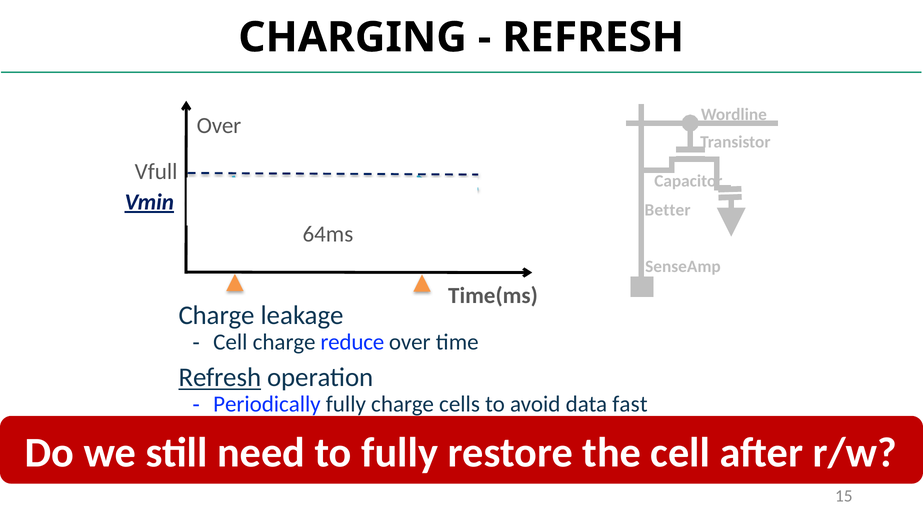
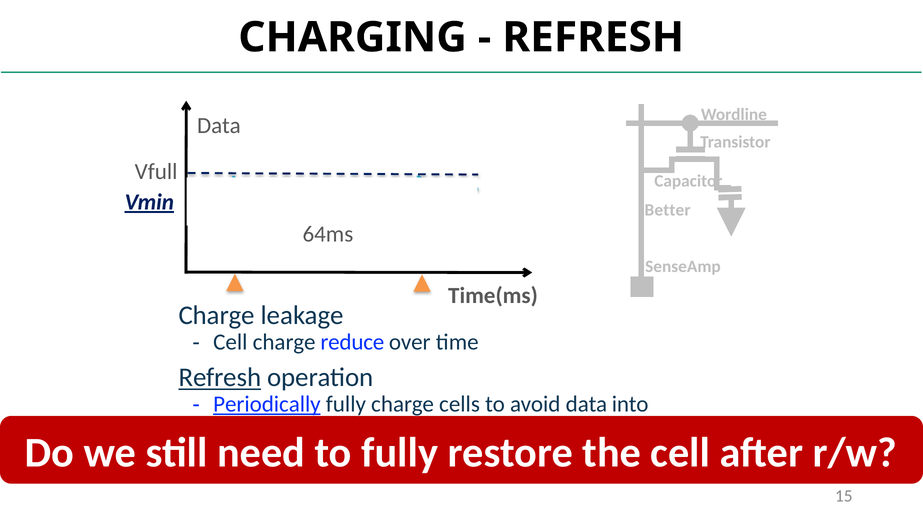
Over at (219, 126): Over -> Data
Periodically underline: none -> present
fast: fast -> into
